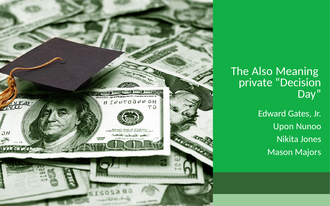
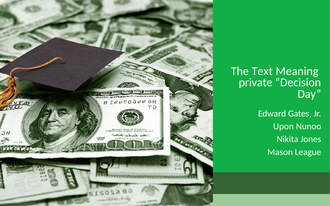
Also: Also -> Text
Majors: Majors -> League
